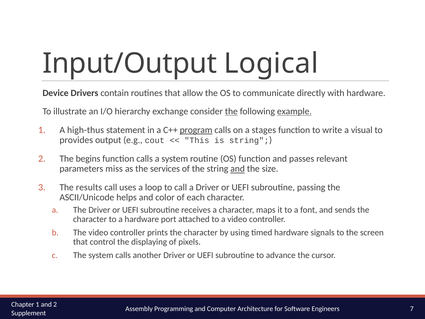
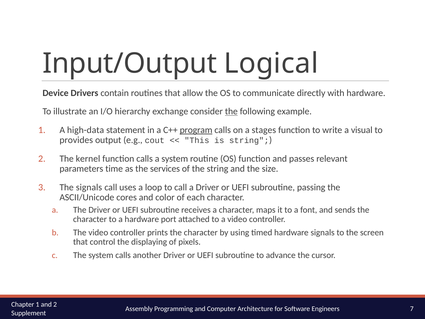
example underline: present -> none
high-thus: high-thus -> high-data
begins: begins -> kernel
miss: miss -> time
and at (238, 169) underline: present -> none
The results: results -> signals
helps: helps -> cores
